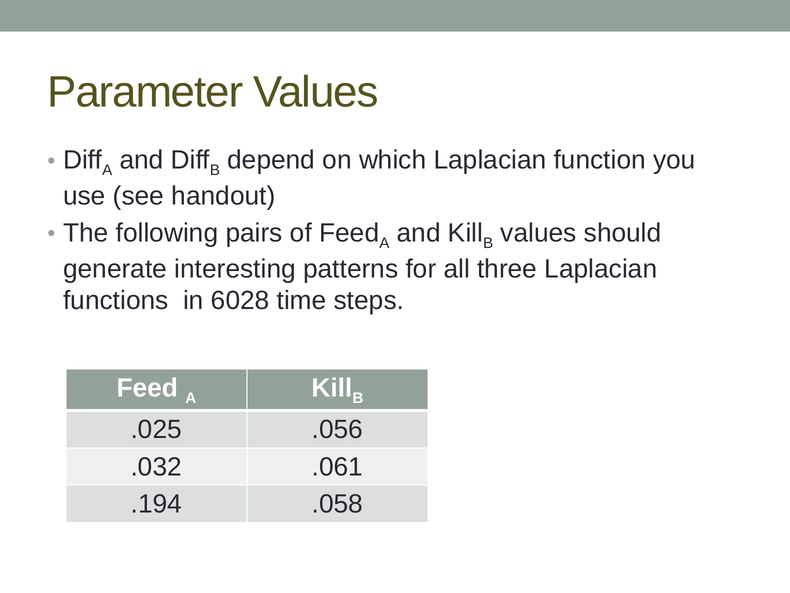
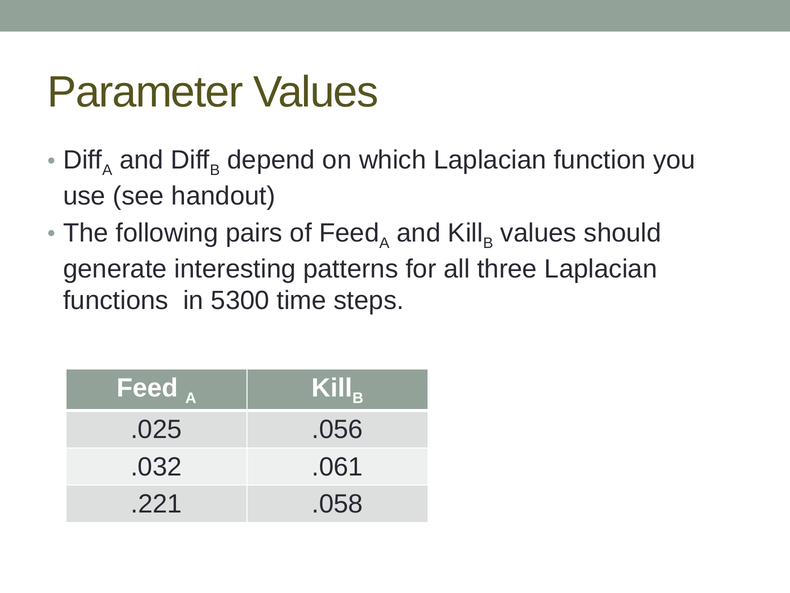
6028: 6028 -> 5300
.194: .194 -> .221
